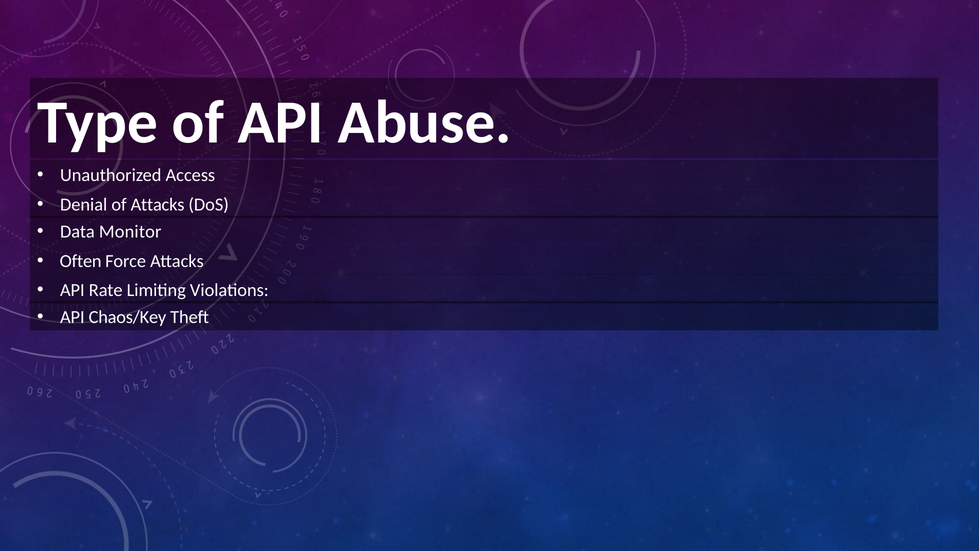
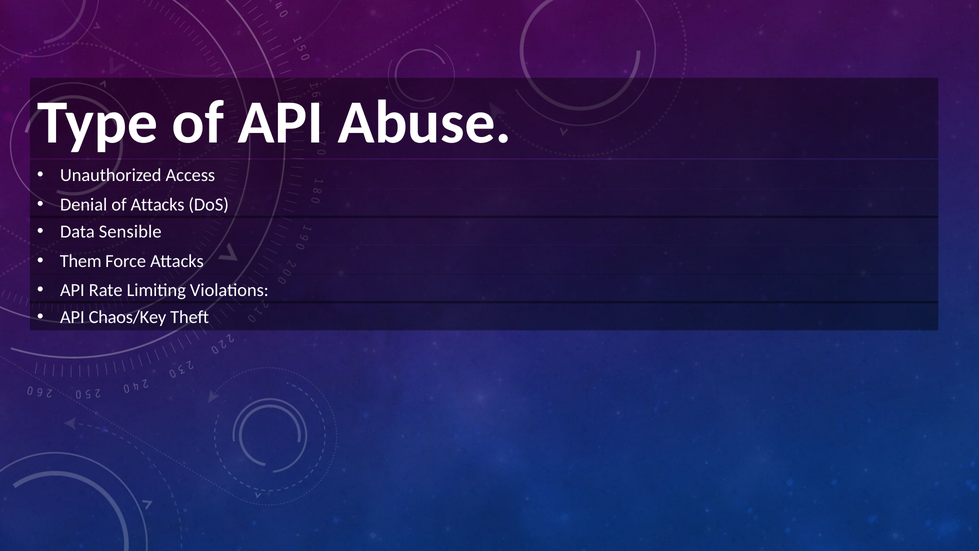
Monitor: Monitor -> Sensible
Often: Often -> Them
